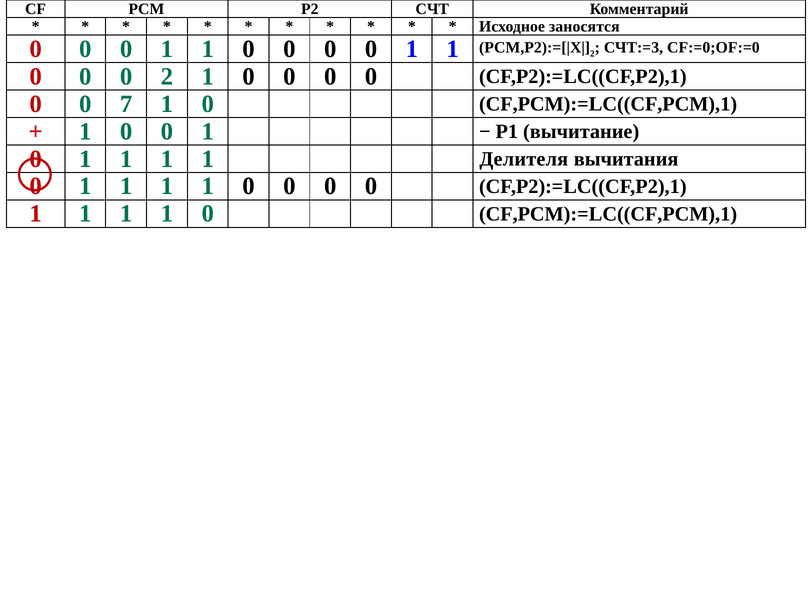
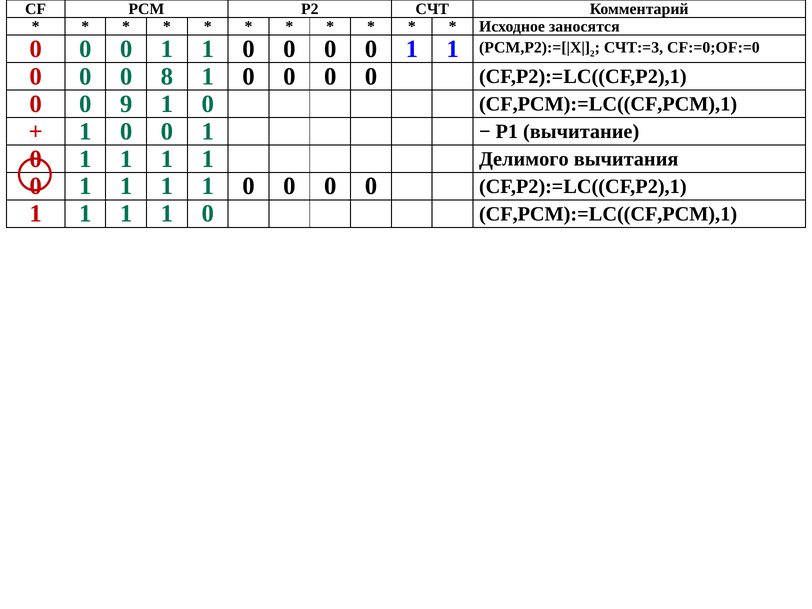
0 2: 2 -> 8
7: 7 -> 9
Делителя: Делителя -> Делимого
